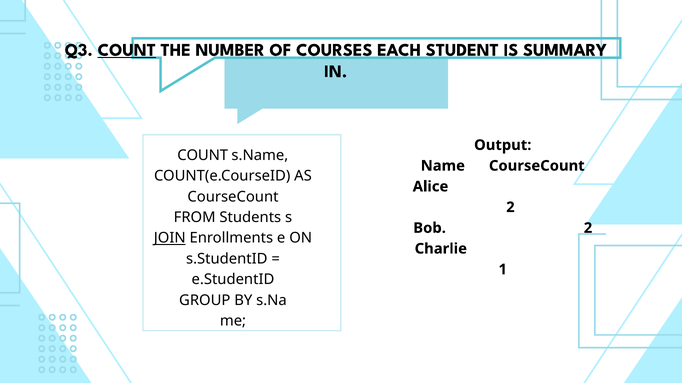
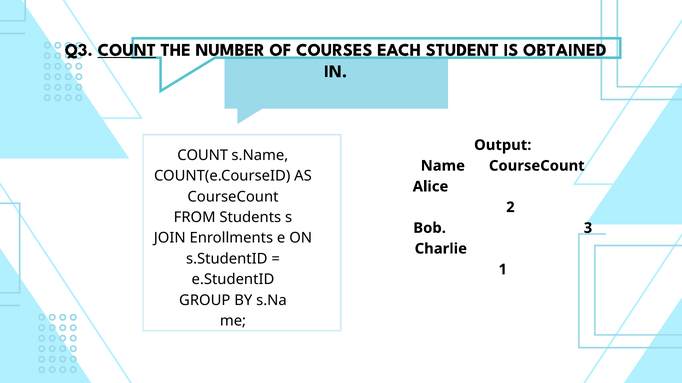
SUMMARY: SUMMARY -> OBTAINED
Bob 2: 2 -> 3
JOIN underline: present -> none
